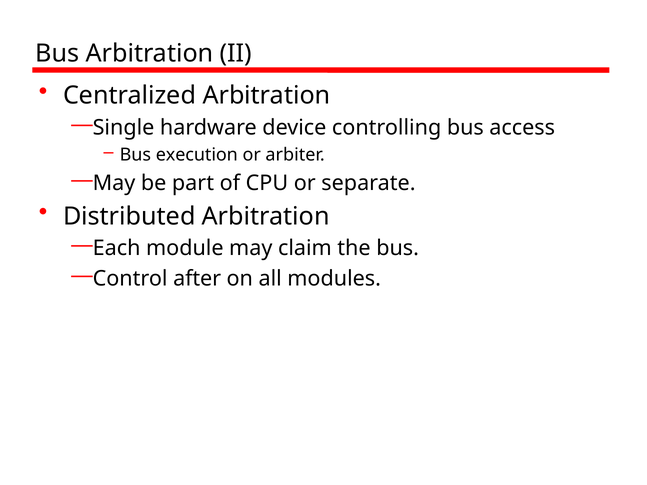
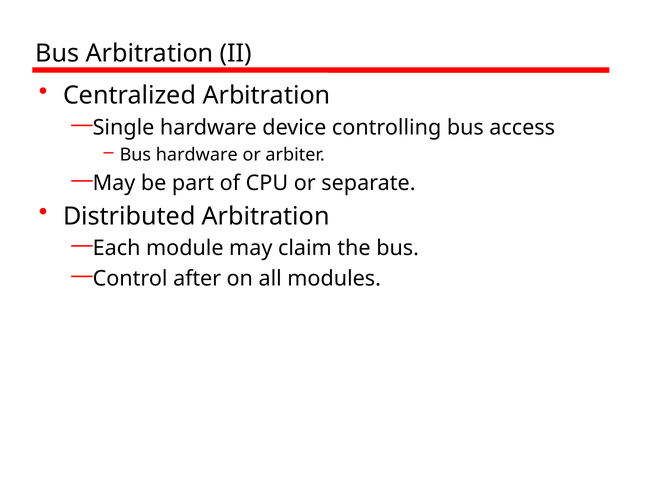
Bus execution: execution -> hardware
